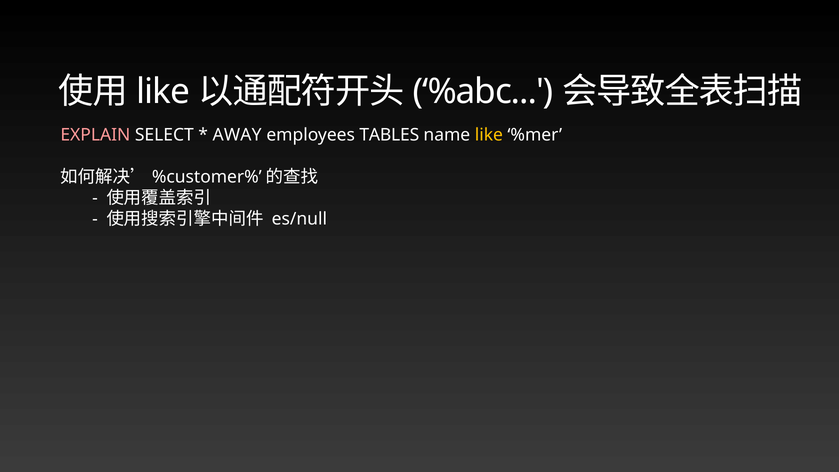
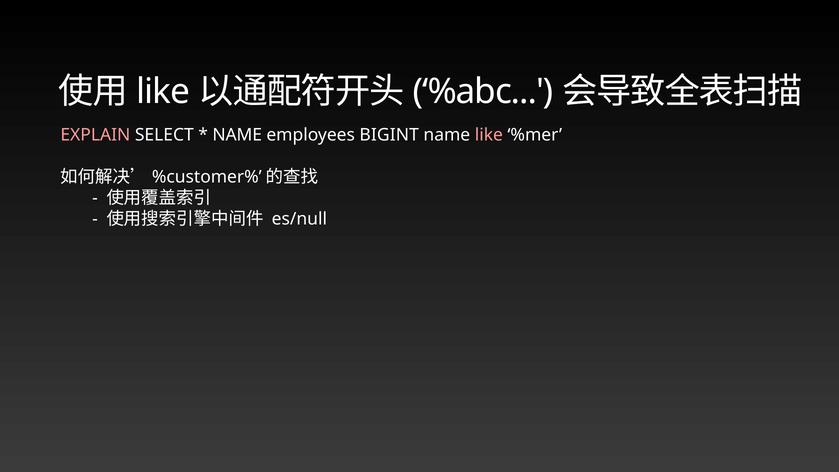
AWAY at (237, 135): AWAY -> NAME
TABLES: TABLES -> BIGINT
like at (489, 135) colour: yellow -> pink
